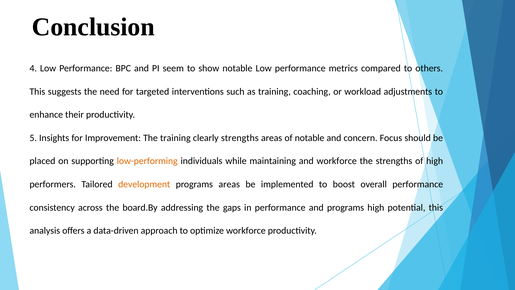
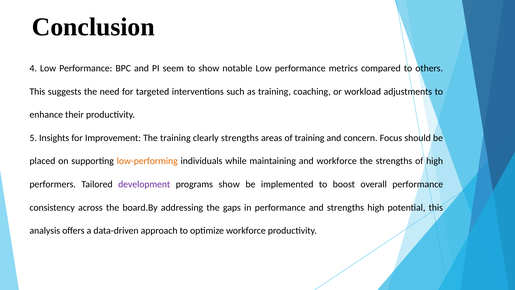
of notable: notable -> training
development colour: orange -> purple
programs areas: areas -> show
and programs: programs -> strengths
